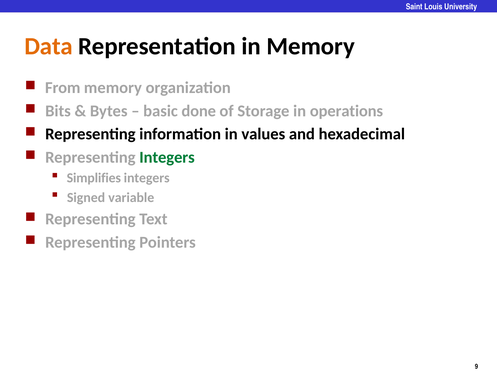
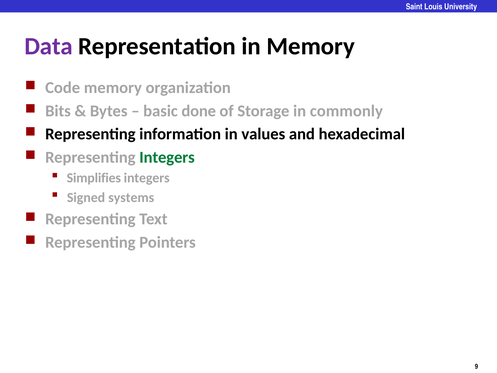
Data colour: orange -> purple
From: From -> Code
operations: operations -> commonly
variable: variable -> systems
